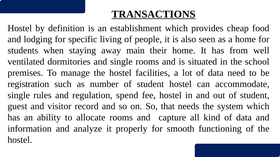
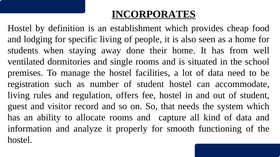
TRANSACTIONS: TRANSACTIONS -> INCORPORATES
main: main -> done
single at (19, 95): single -> living
spend: spend -> offers
